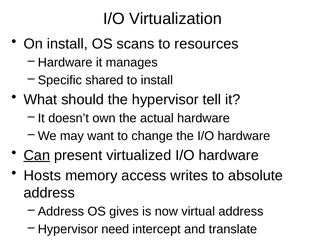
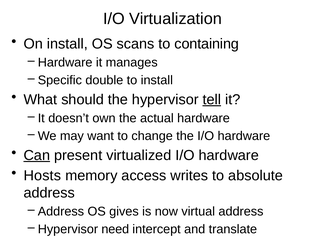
resources: resources -> containing
shared: shared -> double
tell underline: none -> present
